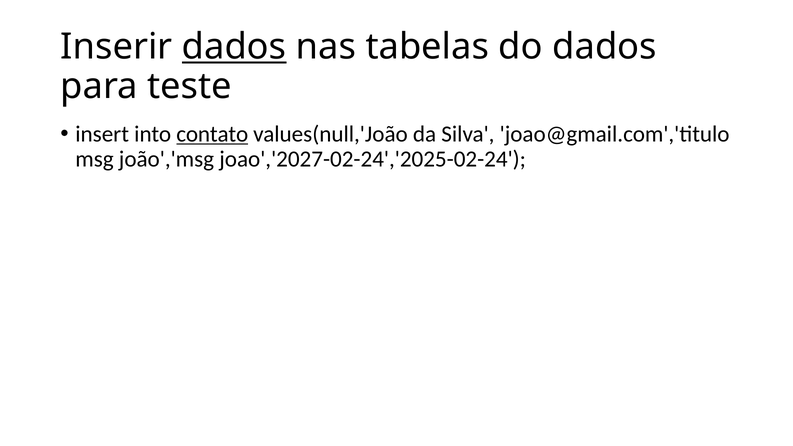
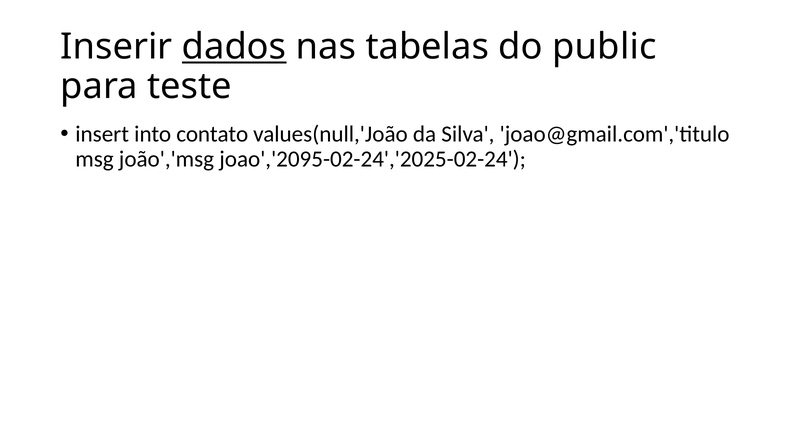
do dados: dados -> public
contato underline: present -> none
joao','2027-02-24','2025-02-24: joao','2027-02-24','2025-02-24 -> joao','2095-02-24','2025-02-24
